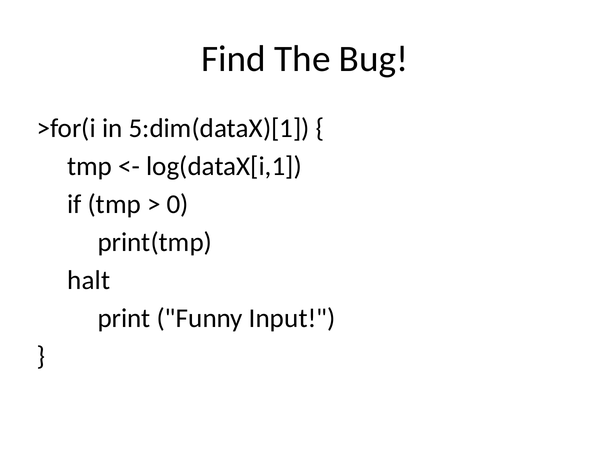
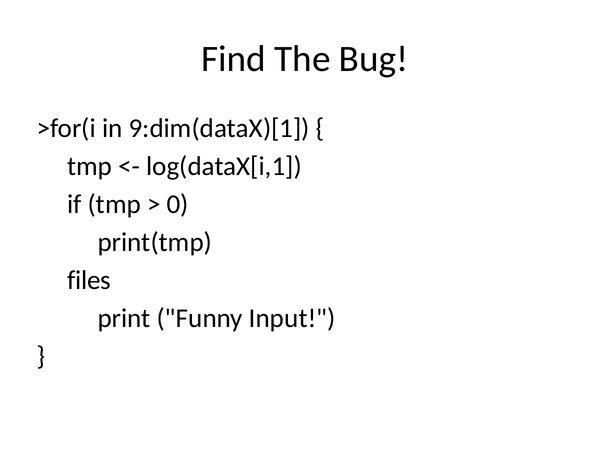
5:dim(dataX)[1: 5:dim(dataX)[1 -> 9:dim(dataX)[1
halt: halt -> files
